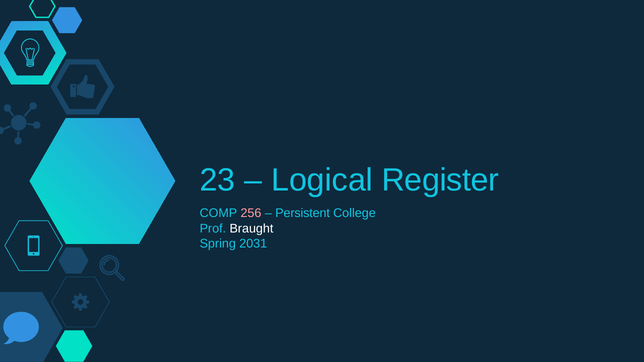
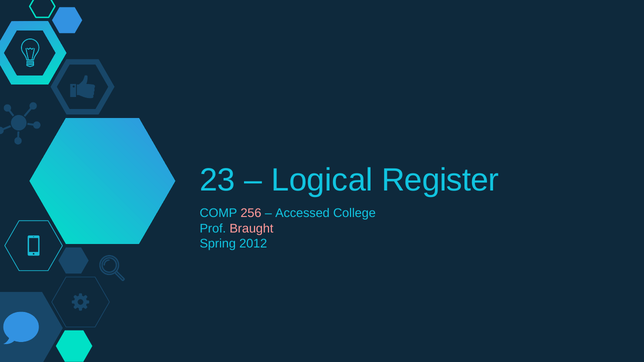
Persistent: Persistent -> Accessed
Braught colour: white -> pink
2031: 2031 -> 2012
